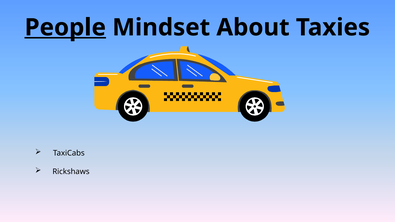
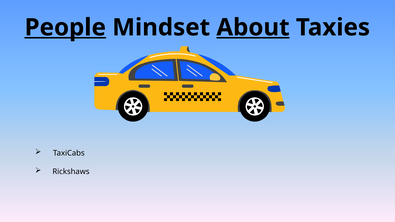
About underline: none -> present
